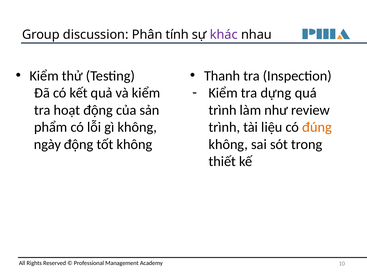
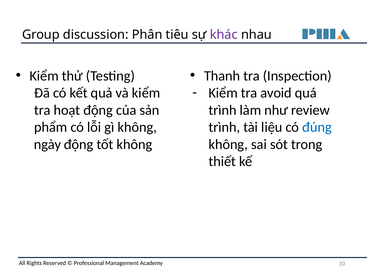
tính: tính -> tiêu
dựng: dựng -> avoid
đúng colour: orange -> blue
